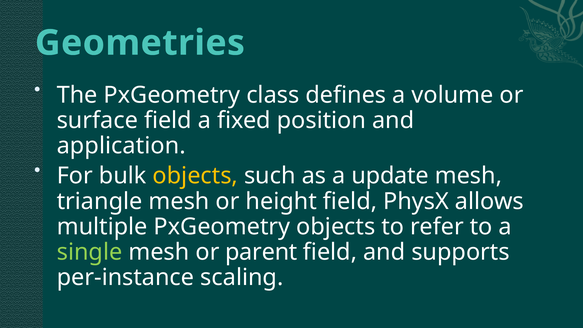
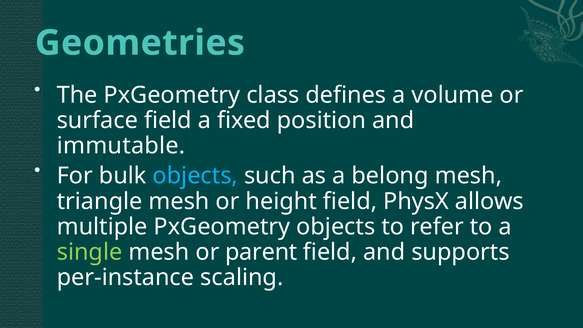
application: application -> immutable
objects at (195, 176) colour: yellow -> light blue
update: update -> belong
